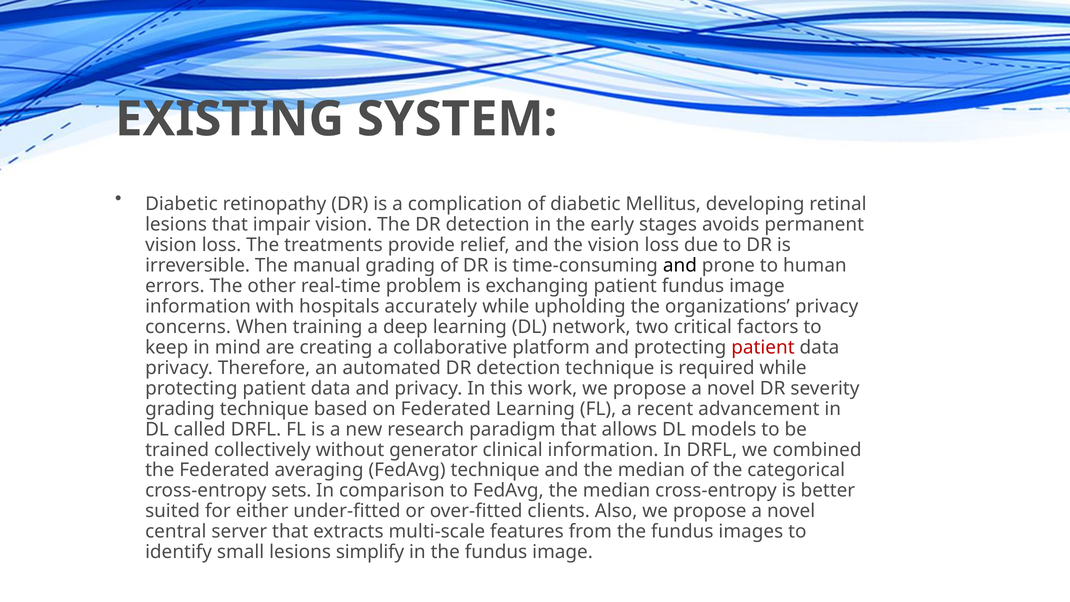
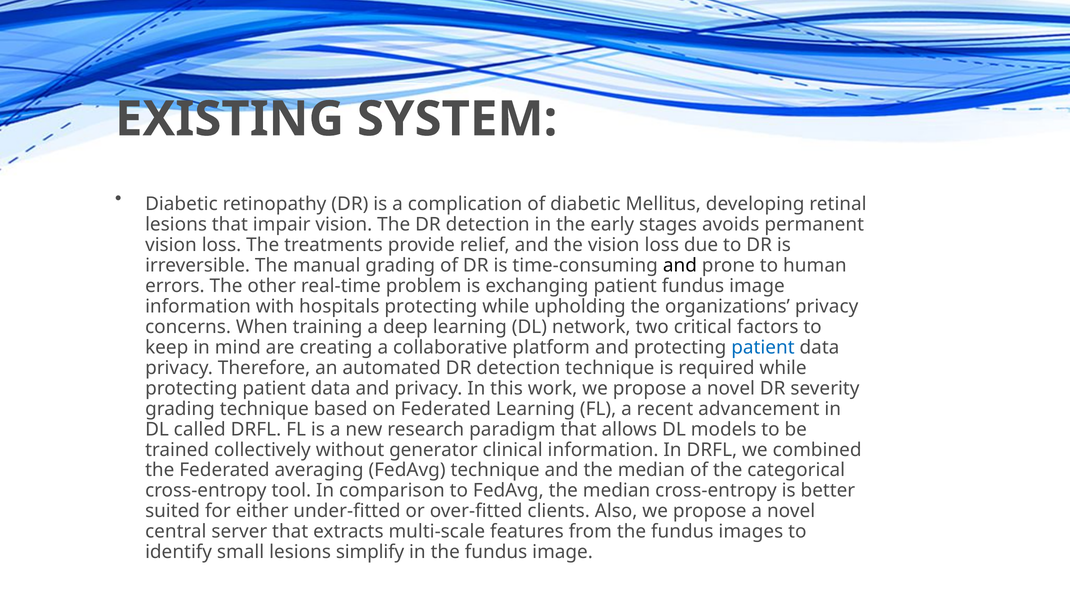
hospitals accurately: accurately -> protecting
patient at (763, 347) colour: red -> blue
sets: sets -> tool
